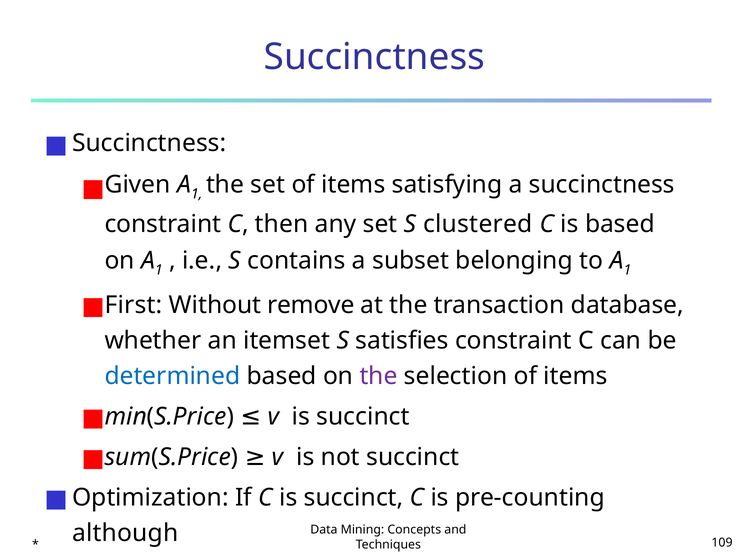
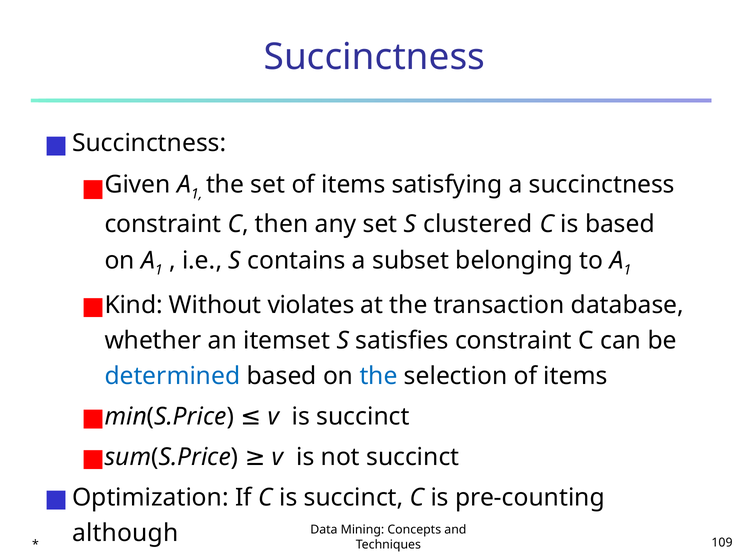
First: First -> Kind
remove: remove -> violates
the at (379, 376) colour: purple -> blue
